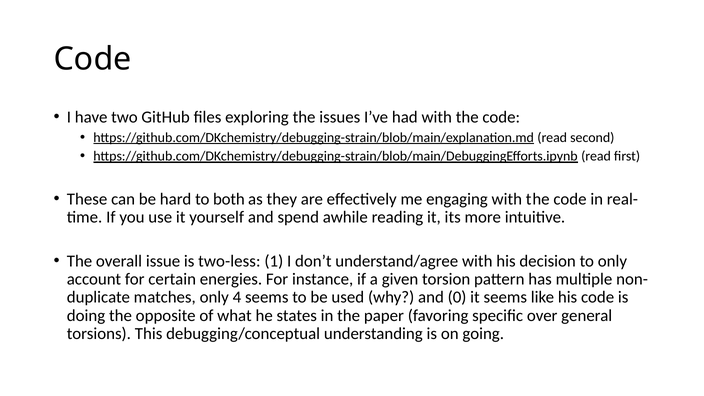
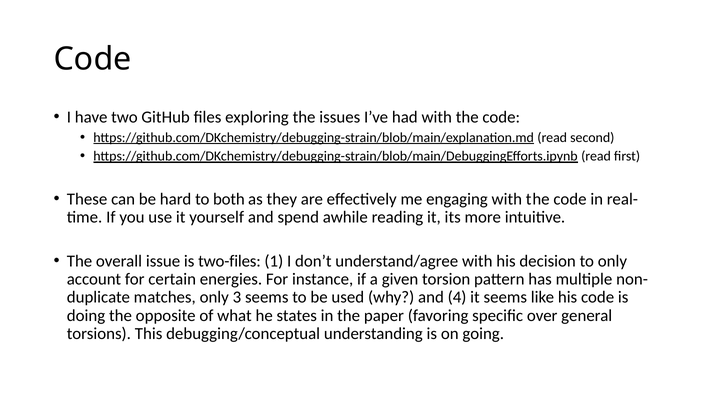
two-less: two-less -> two-files
4: 4 -> 3
0: 0 -> 4
